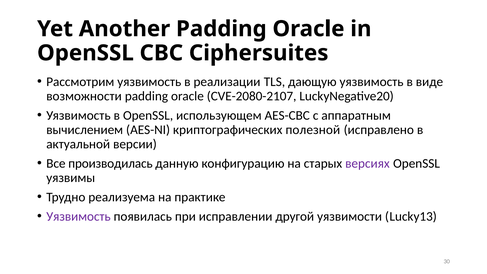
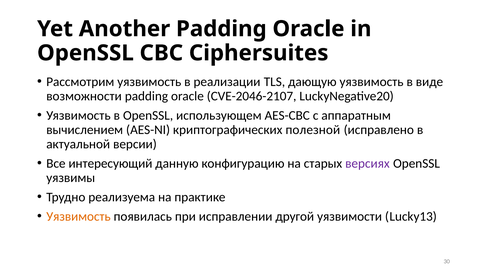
CVE-2080-2107: CVE-2080-2107 -> CVE-2046-2107
производилась: производилась -> интересующий
Уязвимость at (78, 216) colour: purple -> orange
